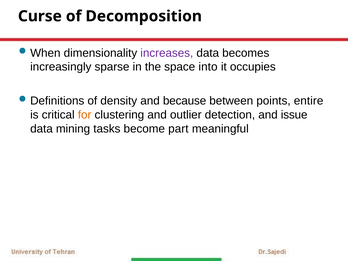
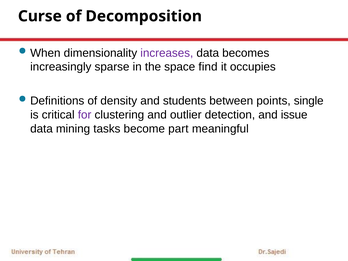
into: into -> find
because: because -> students
entire: entire -> single
for colour: orange -> purple
